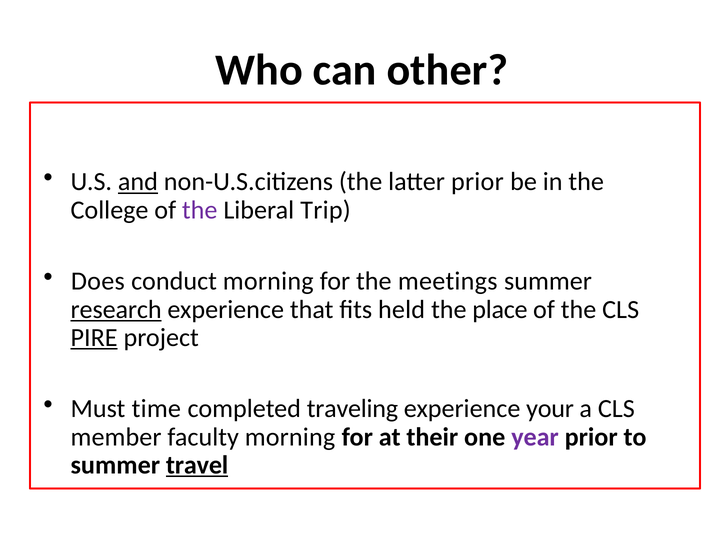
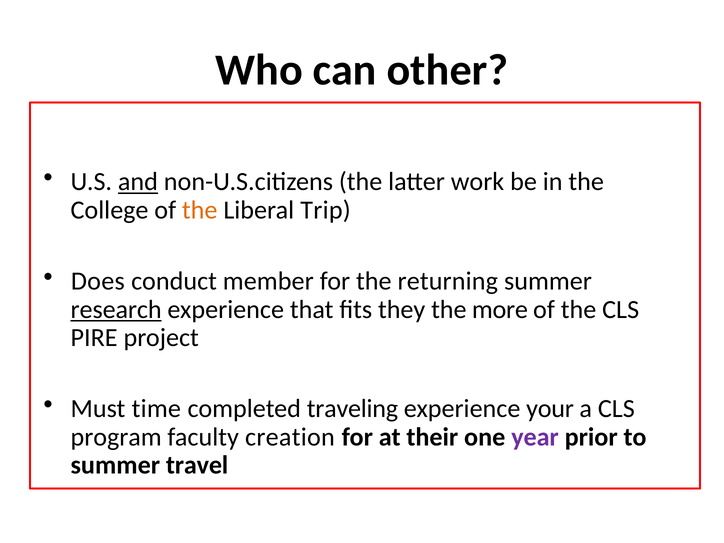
latter prior: prior -> work
the at (200, 210) colour: purple -> orange
conduct morning: morning -> member
meetings: meetings -> returning
held: held -> they
place: place -> more
PIRE underline: present -> none
member: member -> program
faculty morning: morning -> creation
travel underline: present -> none
